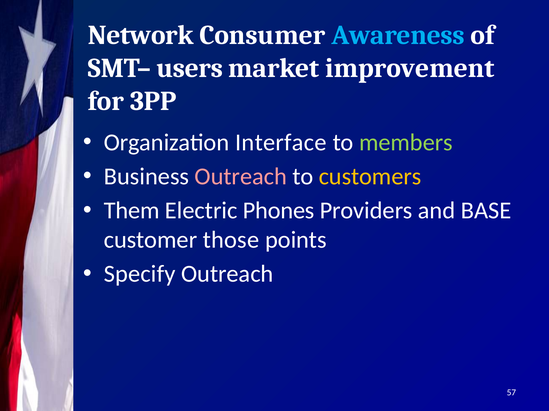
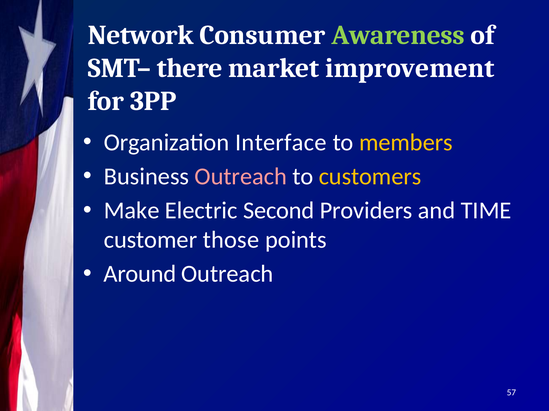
Awareness colour: light blue -> light green
users: users -> there
members colour: light green -> yellow
Them: Them -> Make
Phones: Phones -> Second
BASE: BASE -> TIME
Specify: Specify -> Around
